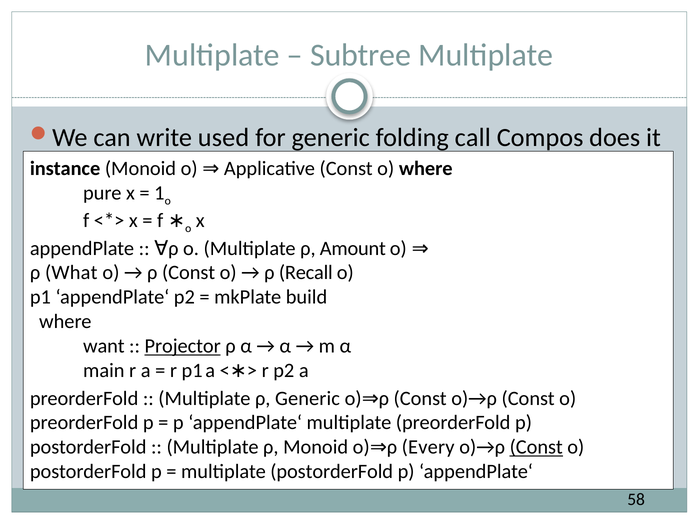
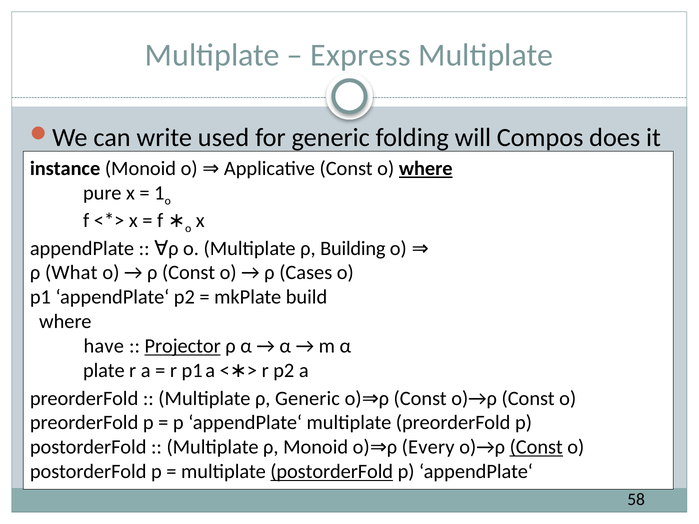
Subtree: Subtree -> Express
call: call -> will
where at (426, 169) underline: none -> present
Amount: Amount -> Building
Recall: Recall -> Cases
want: want -> have
main: main -> plate
postorderFold at (332, 472) underline: none -> present
